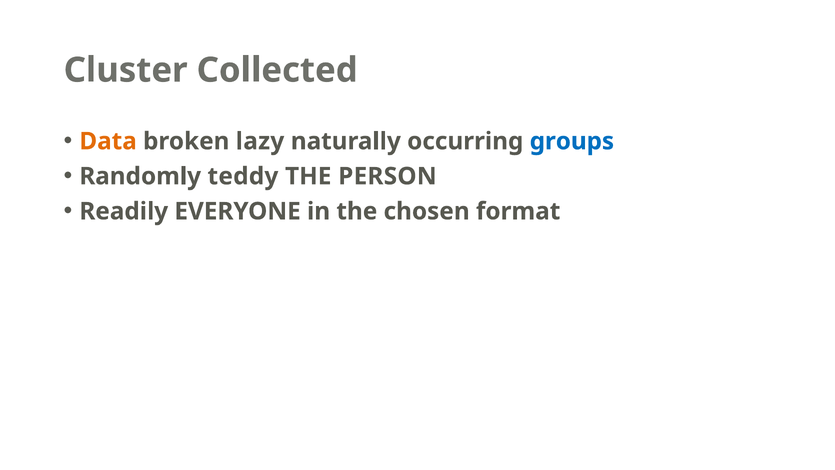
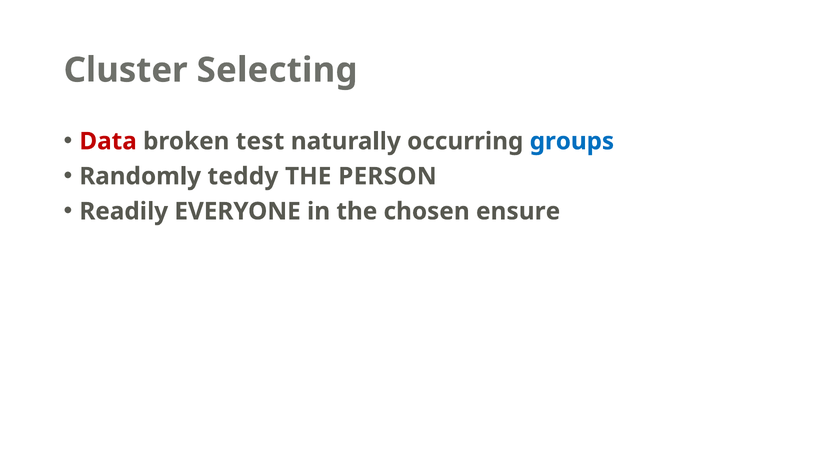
Collected: Collected -> Selecting
Data colour: orange -> red
lazy: lazy -> test
format: format -> ensure
